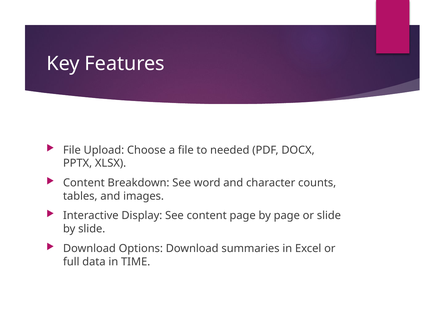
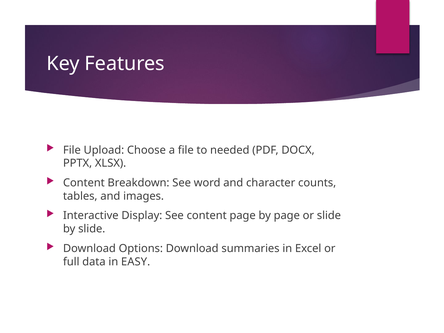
TIME: TIME -> EASY
